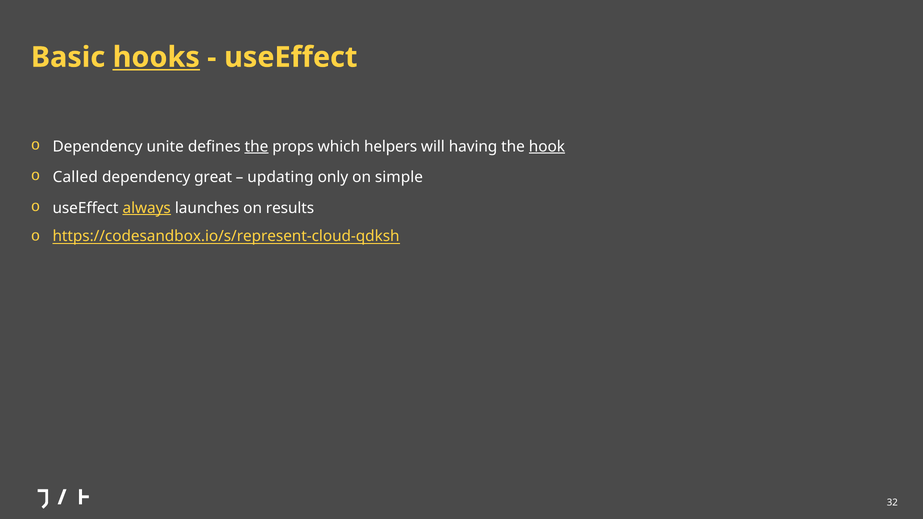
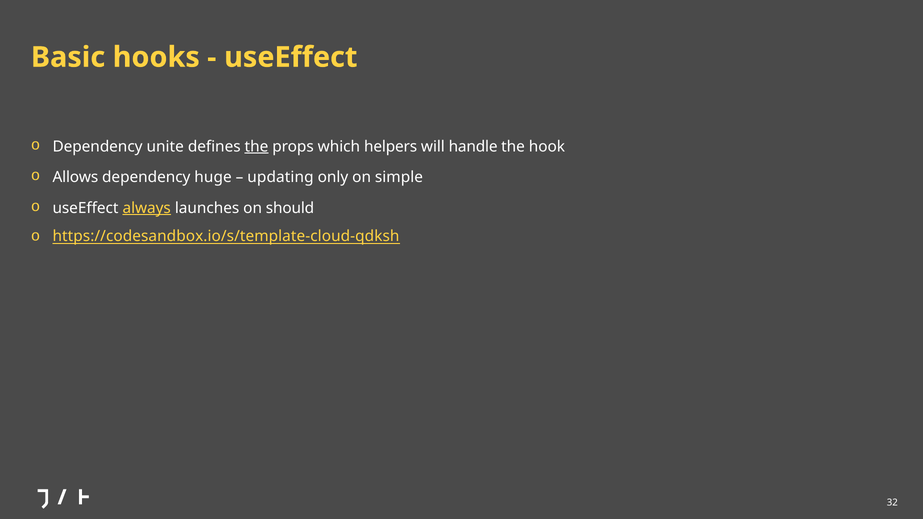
hooks underline: present -> none
having: having -> handle
hook underline: present -> none
Called: Called -> Allows
great: great -> huge
results: results -> should
https://codesandbox.io/s/represent-cloud-qdksh: https://codesandbox.io/s/represent-cloud-qdksh -> https://codesandbox.io/s/template-cloud-qdksh
